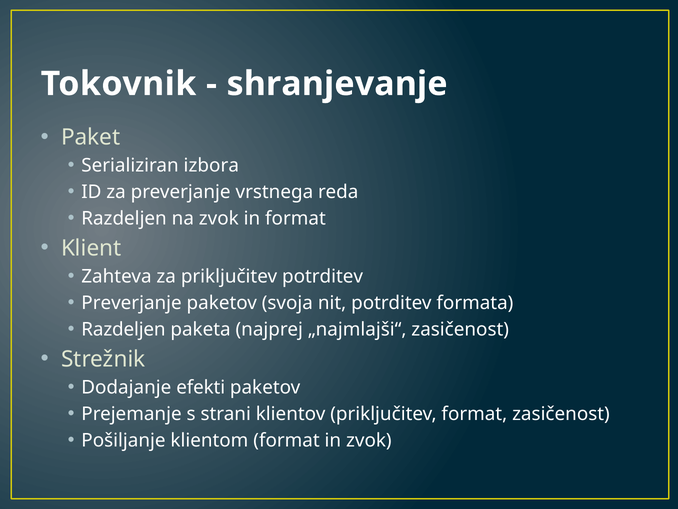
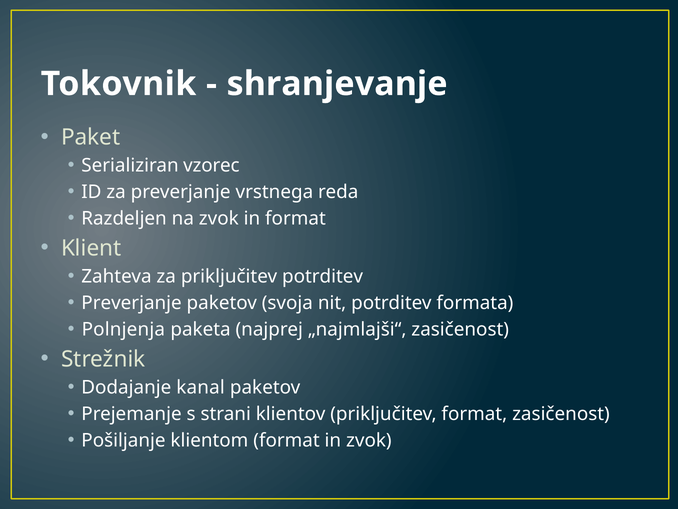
izbora: izbora -> vzorec
Razdeljen at (123, 329): Razdeljen -> Polnjenja
efekti: efekti -> kanal
